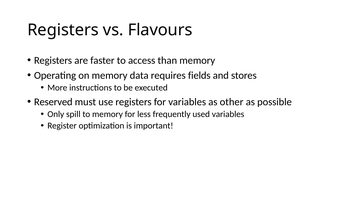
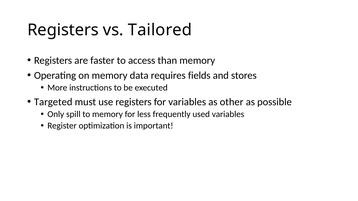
Flavours: Flavours -> Tailored
Reserved: Reserved -> Targeted
